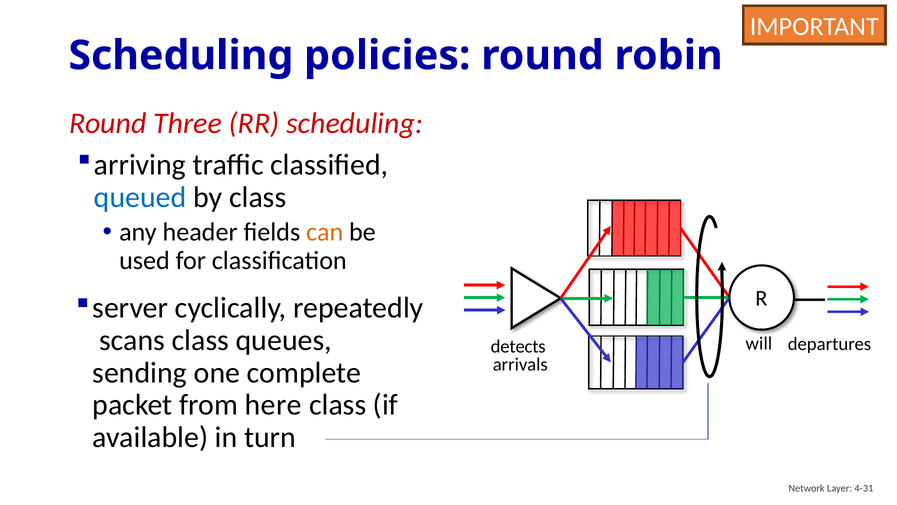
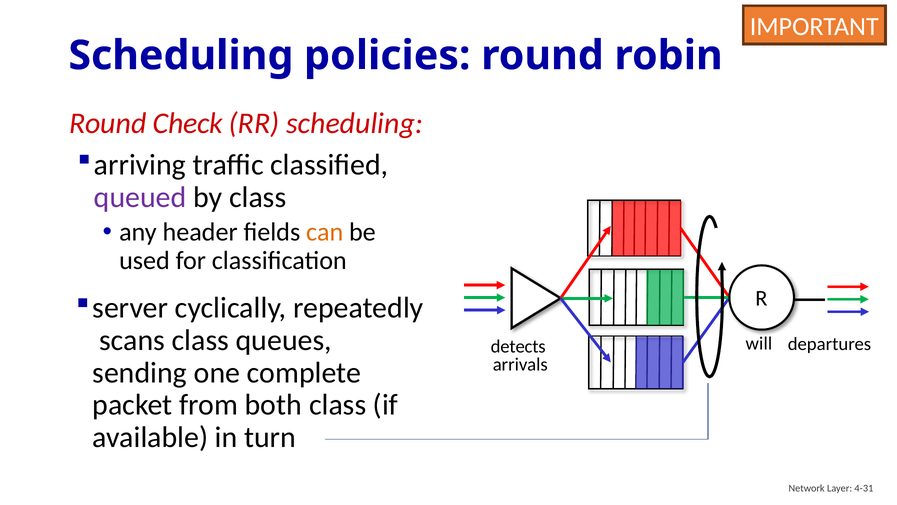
Three: Three -> Check
queued colour: blue -> purple
here: here -> both
